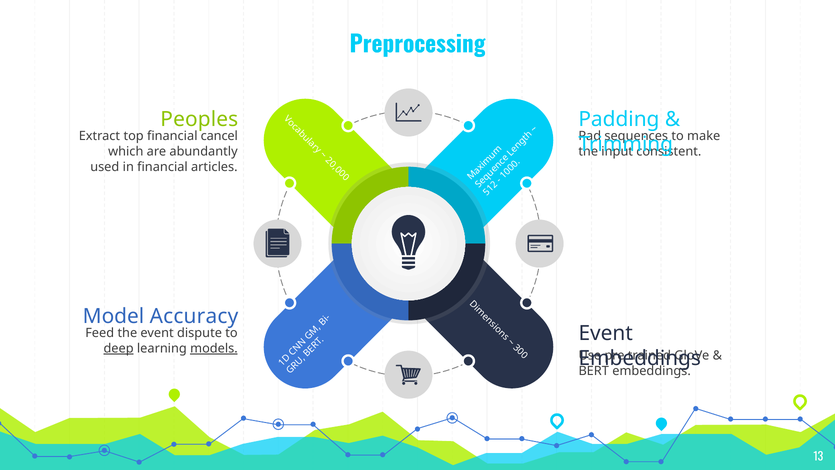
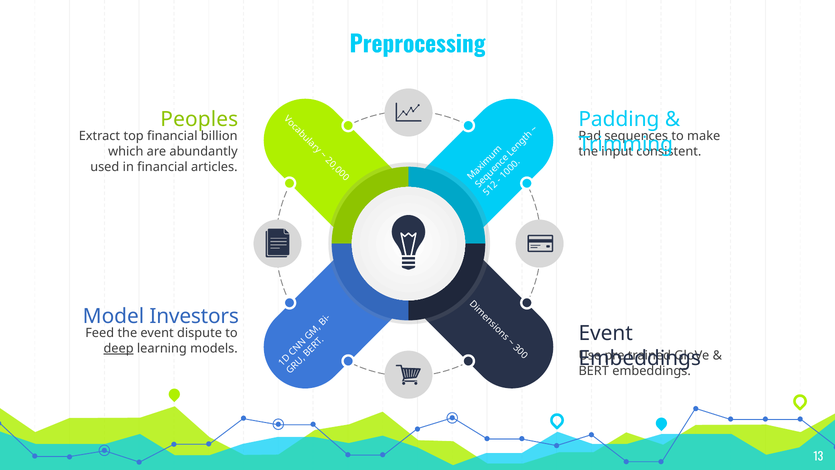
cancel: cancel -> billion
Accuracy: Accuracy -> Investors
models underline: present -> none
